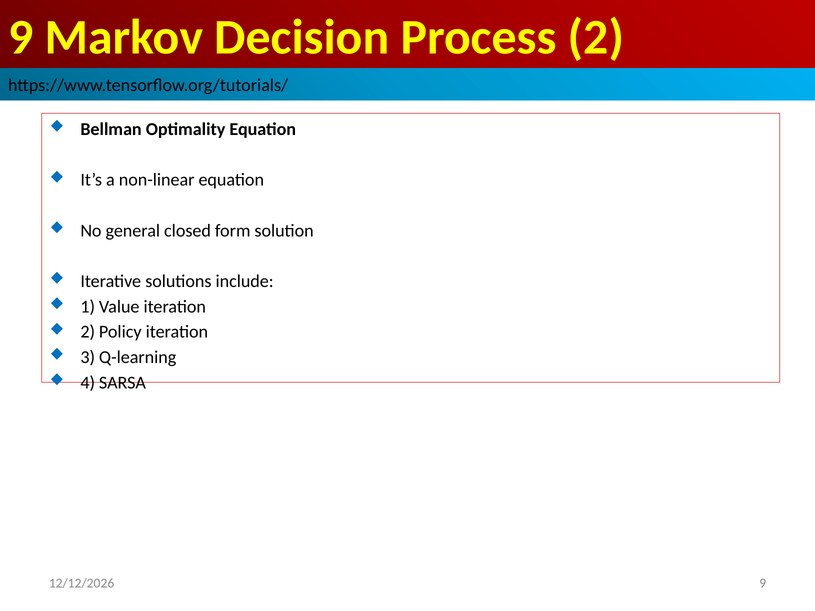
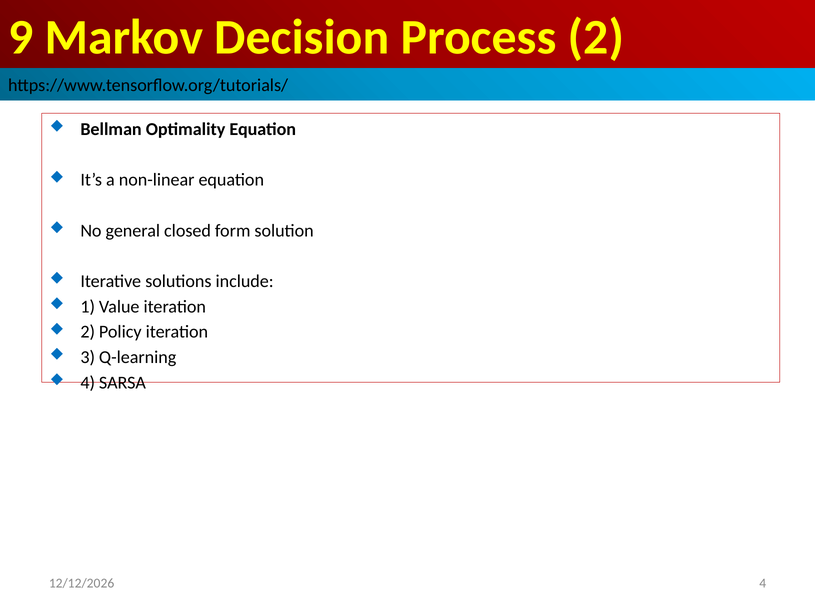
9 at (763, 584): 9 -> 4
